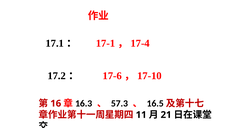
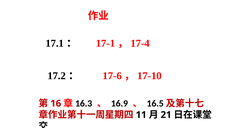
57.3: 57.3 -> 16.9
